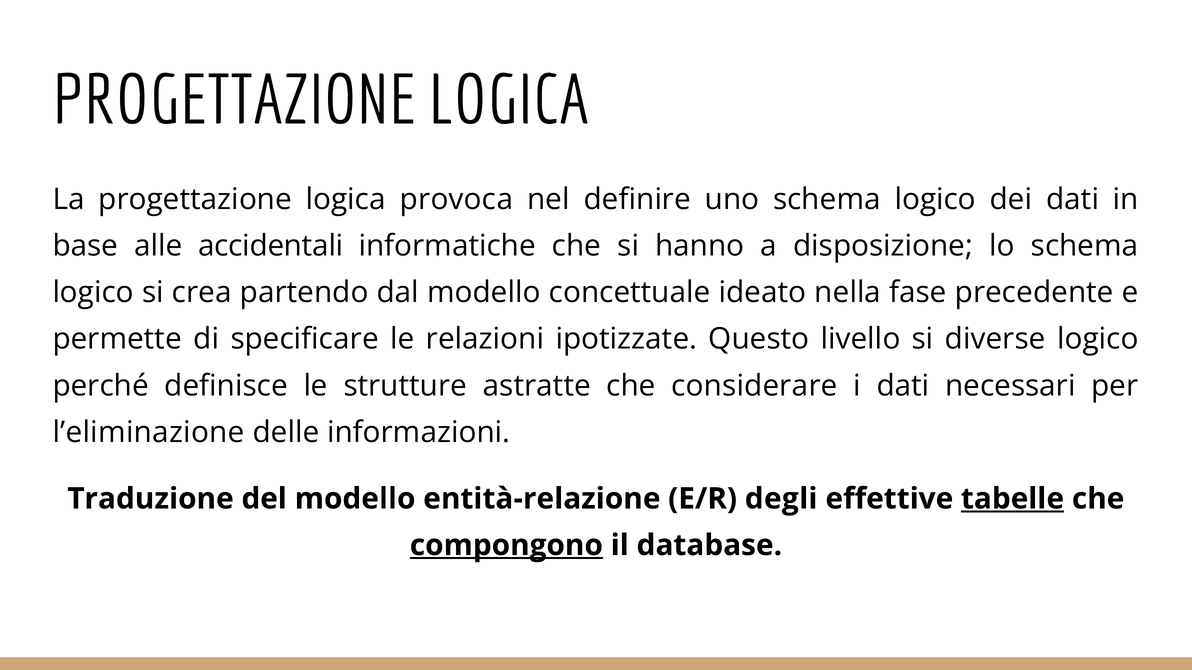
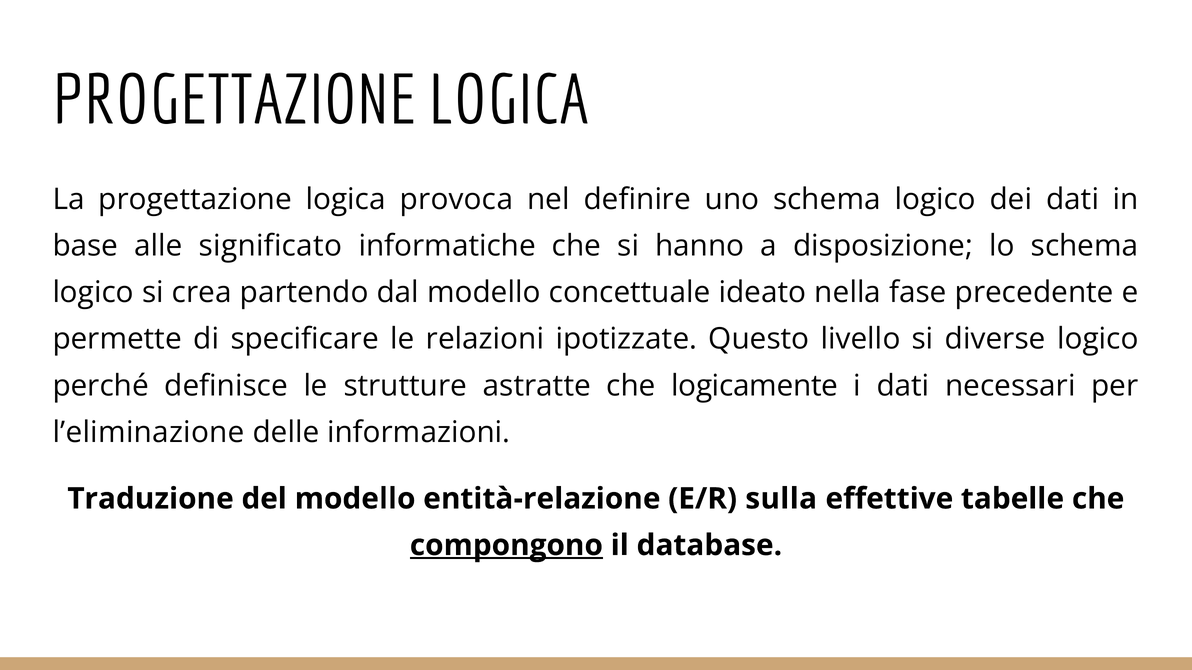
accidentali: accidentali -> significato
considerare: considerare -> logicamente
degli: degli -> sulla
tabelle underline: present -> none
